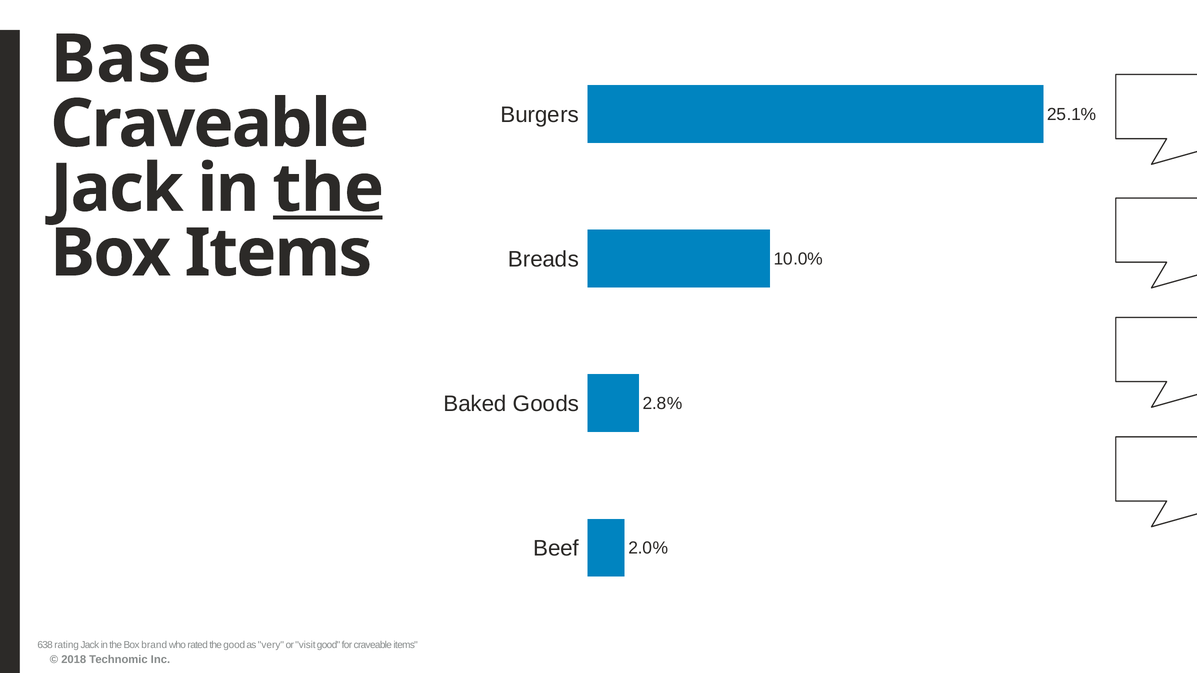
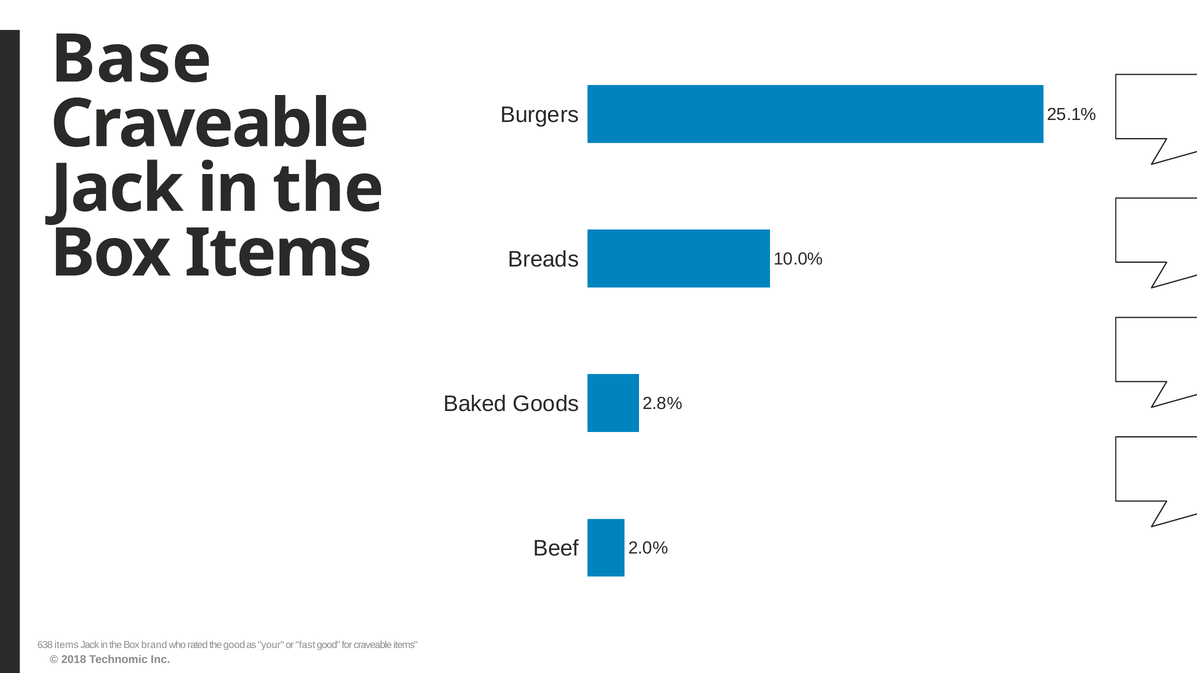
the at (328, 189) underline: present -> none
638 rating: rating -> items
very: very -> your
visit: visit -> fast
